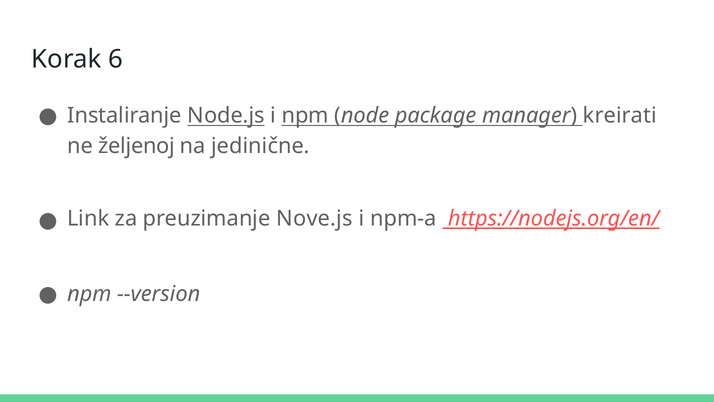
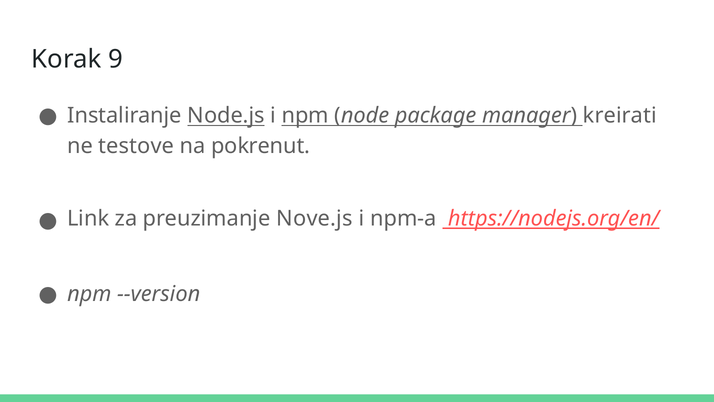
6: 6 -> 9
željenoj: željenoj -> testove
jedinične: jedinične -> pokrenut
